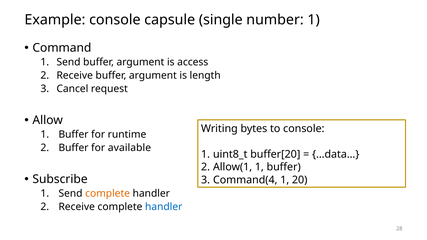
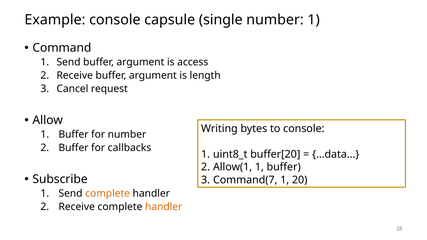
for runtime: runtime -> number
available: available -> callbacks
Command(4: Command(4 -> Command(7
handler at (164, 207) colour: blue -> orange
